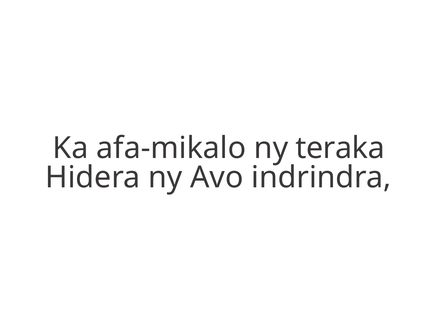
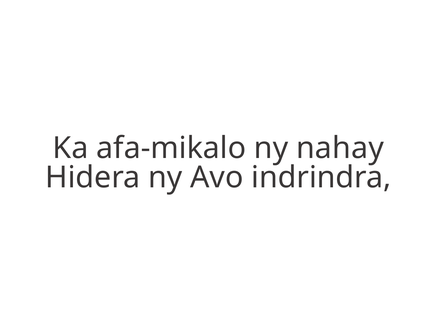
teraka: teraka -> nahay
